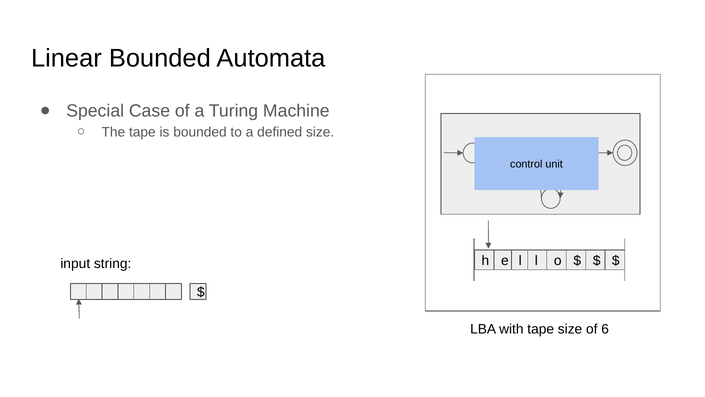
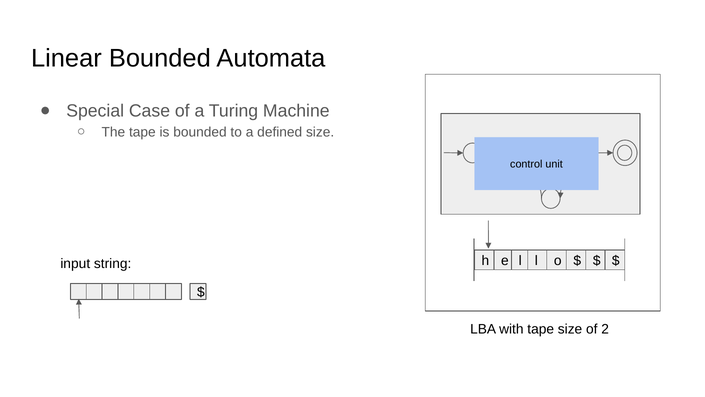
6: 6 -> 2
